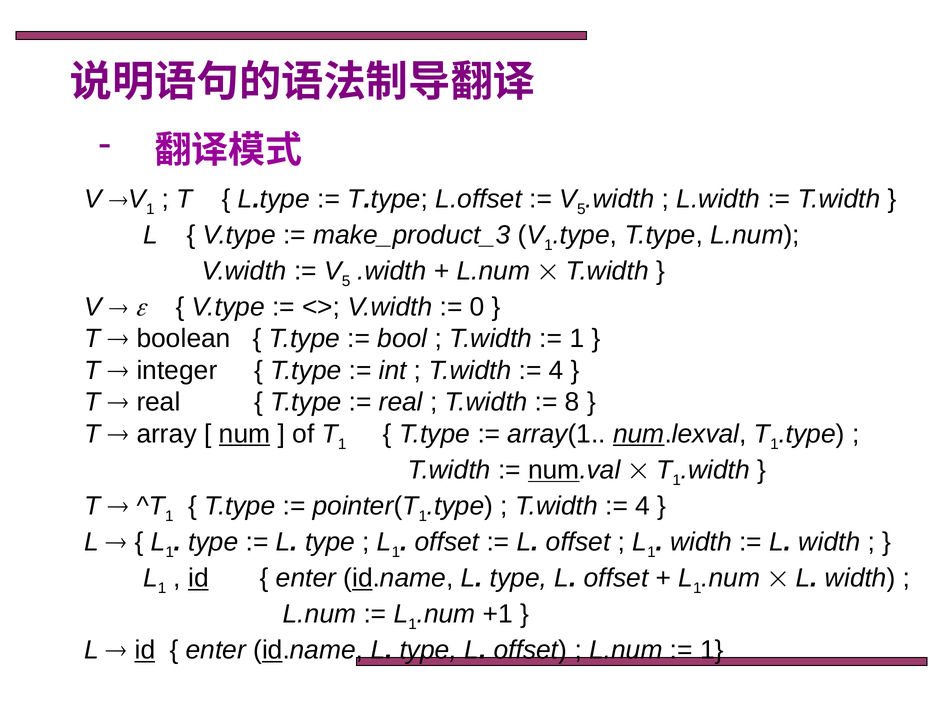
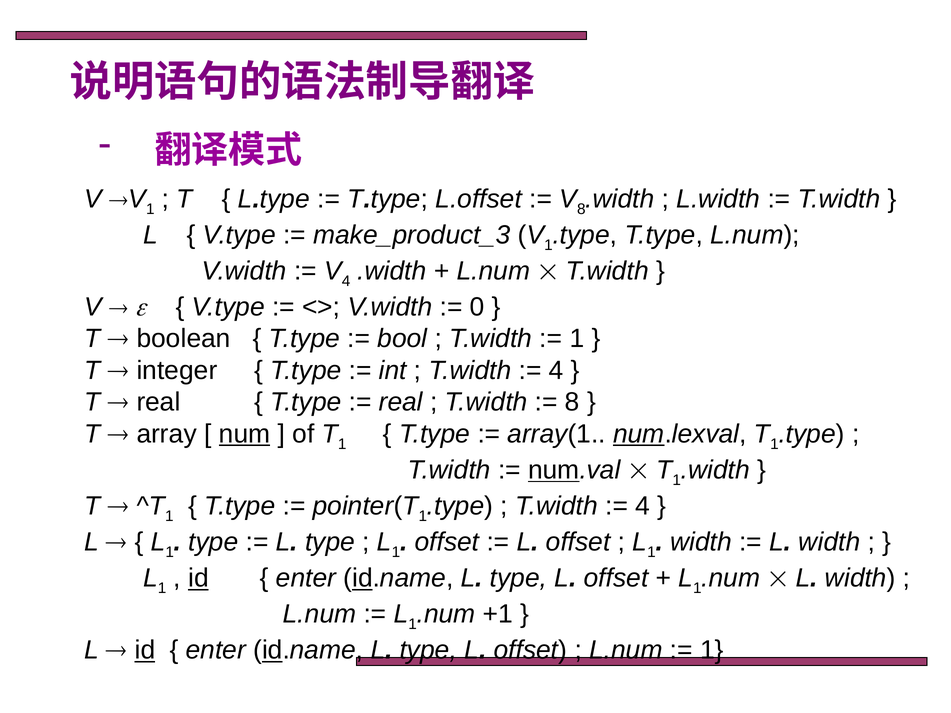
5 at (581, 209): 5 -> 8
5 at (346, 281): 5 -> 4
